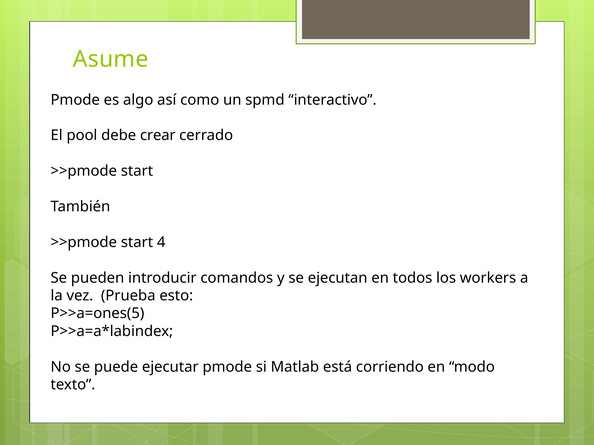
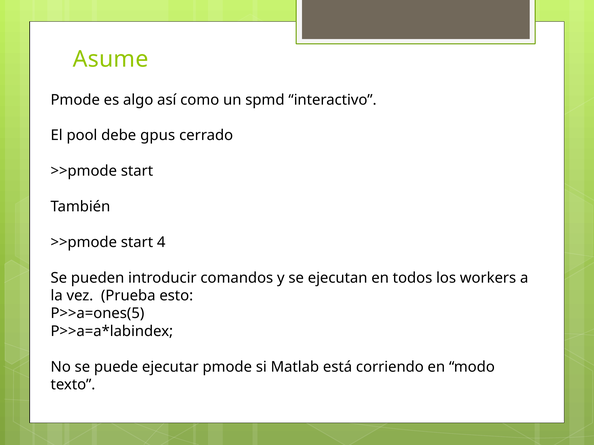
crear: crear -> gpus
